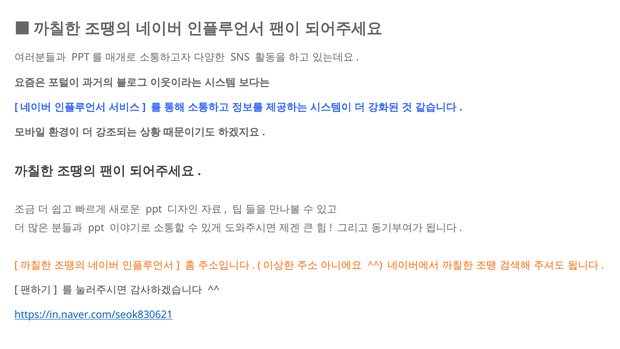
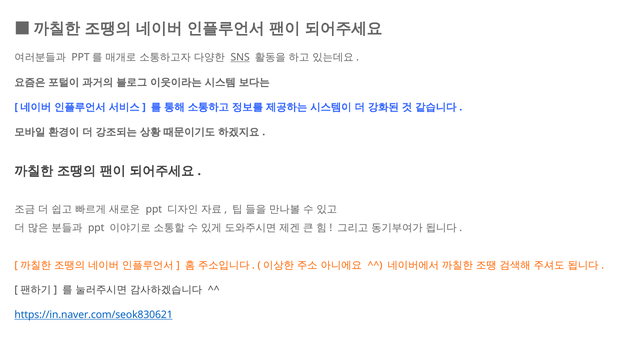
SNS underline: none -> present
